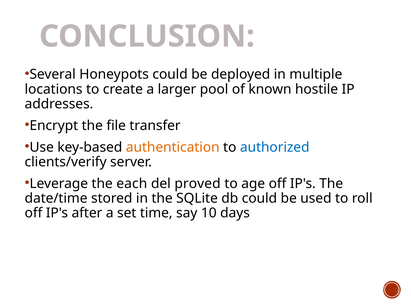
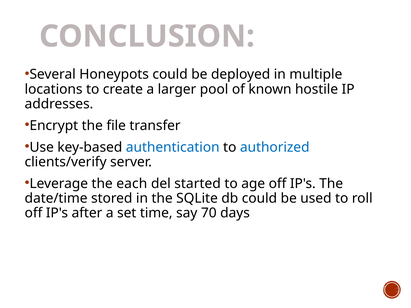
authentication colour: orange -> blue
proved: proved -> started
10: 10 -> 70
